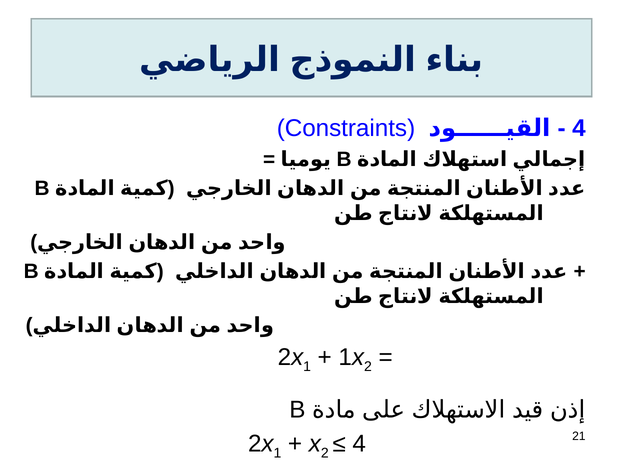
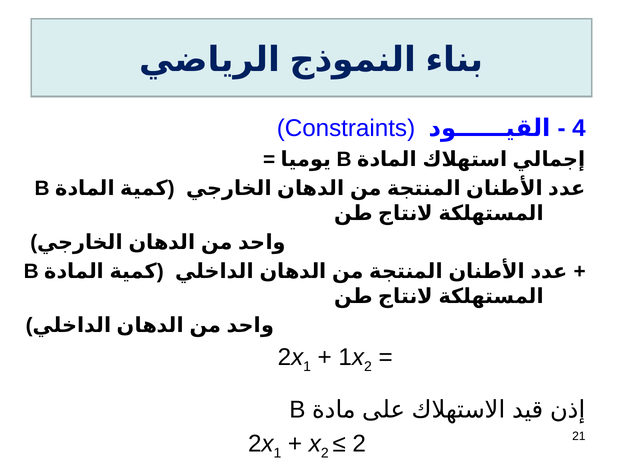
4 at (359, 444): 4 -> 2
